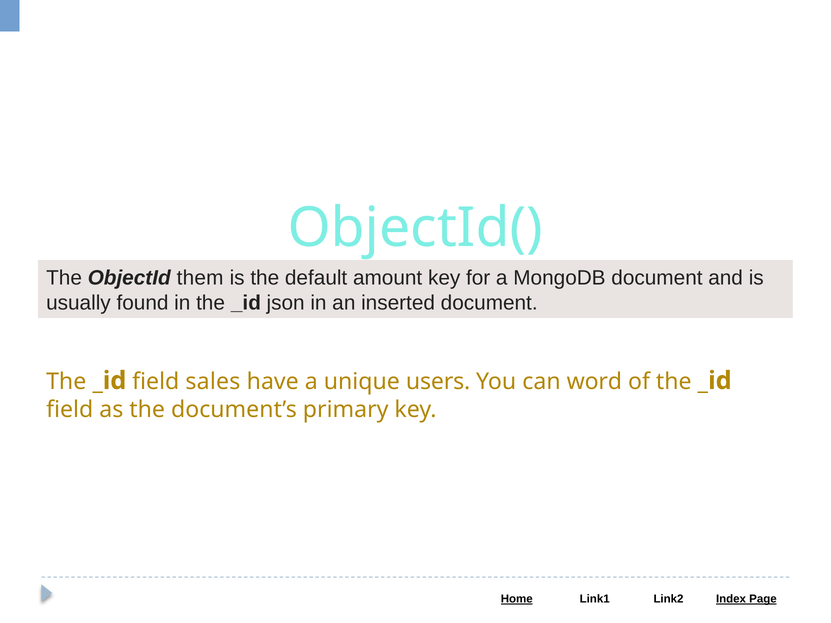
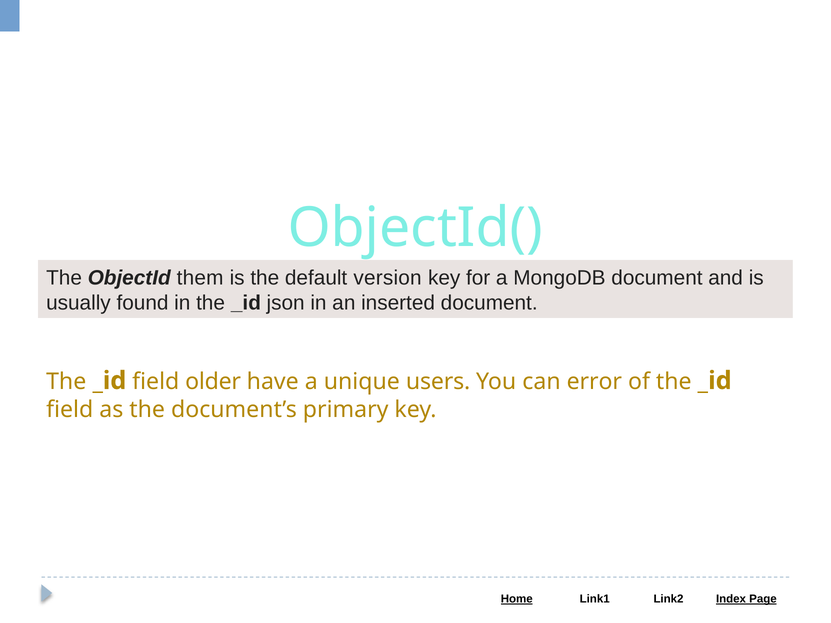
amount: amount -> version
sales: sales -> older
word: word -> error
